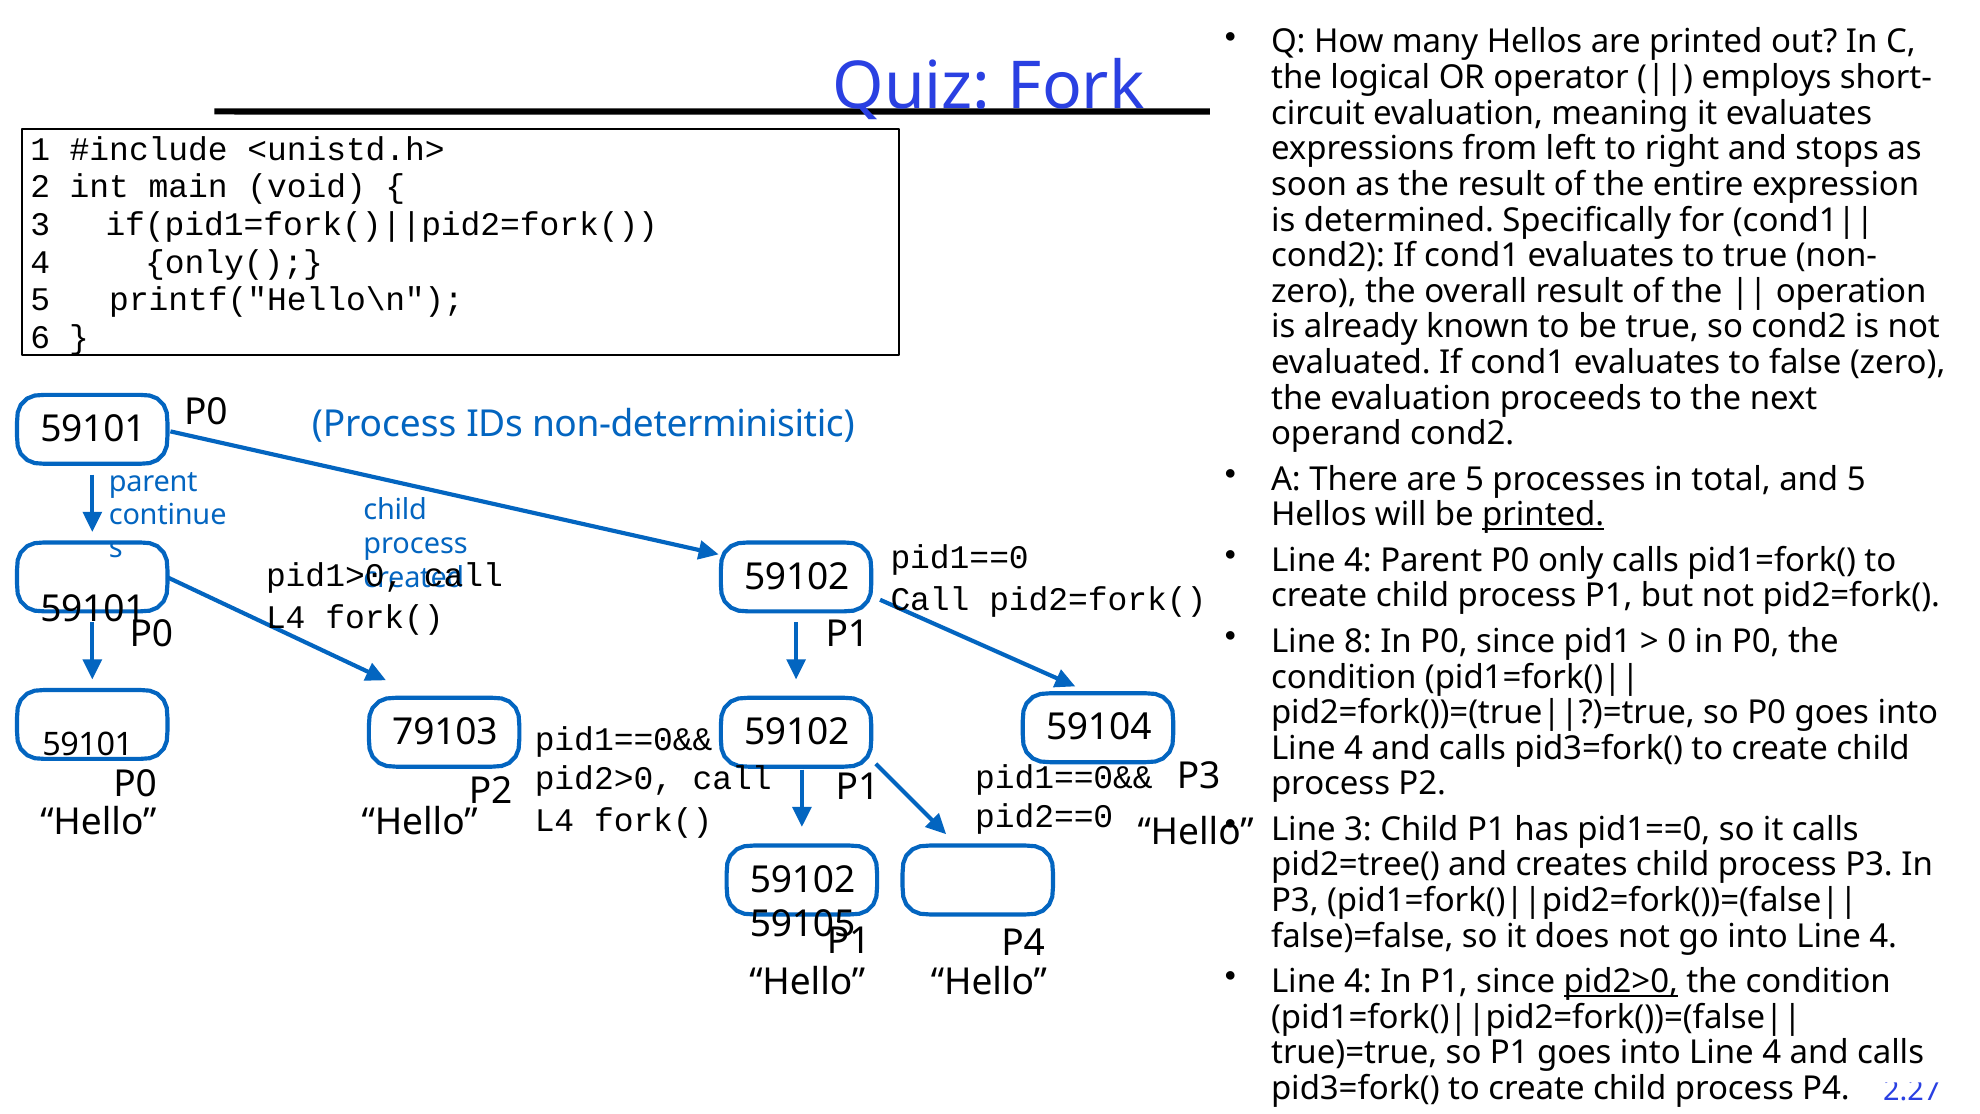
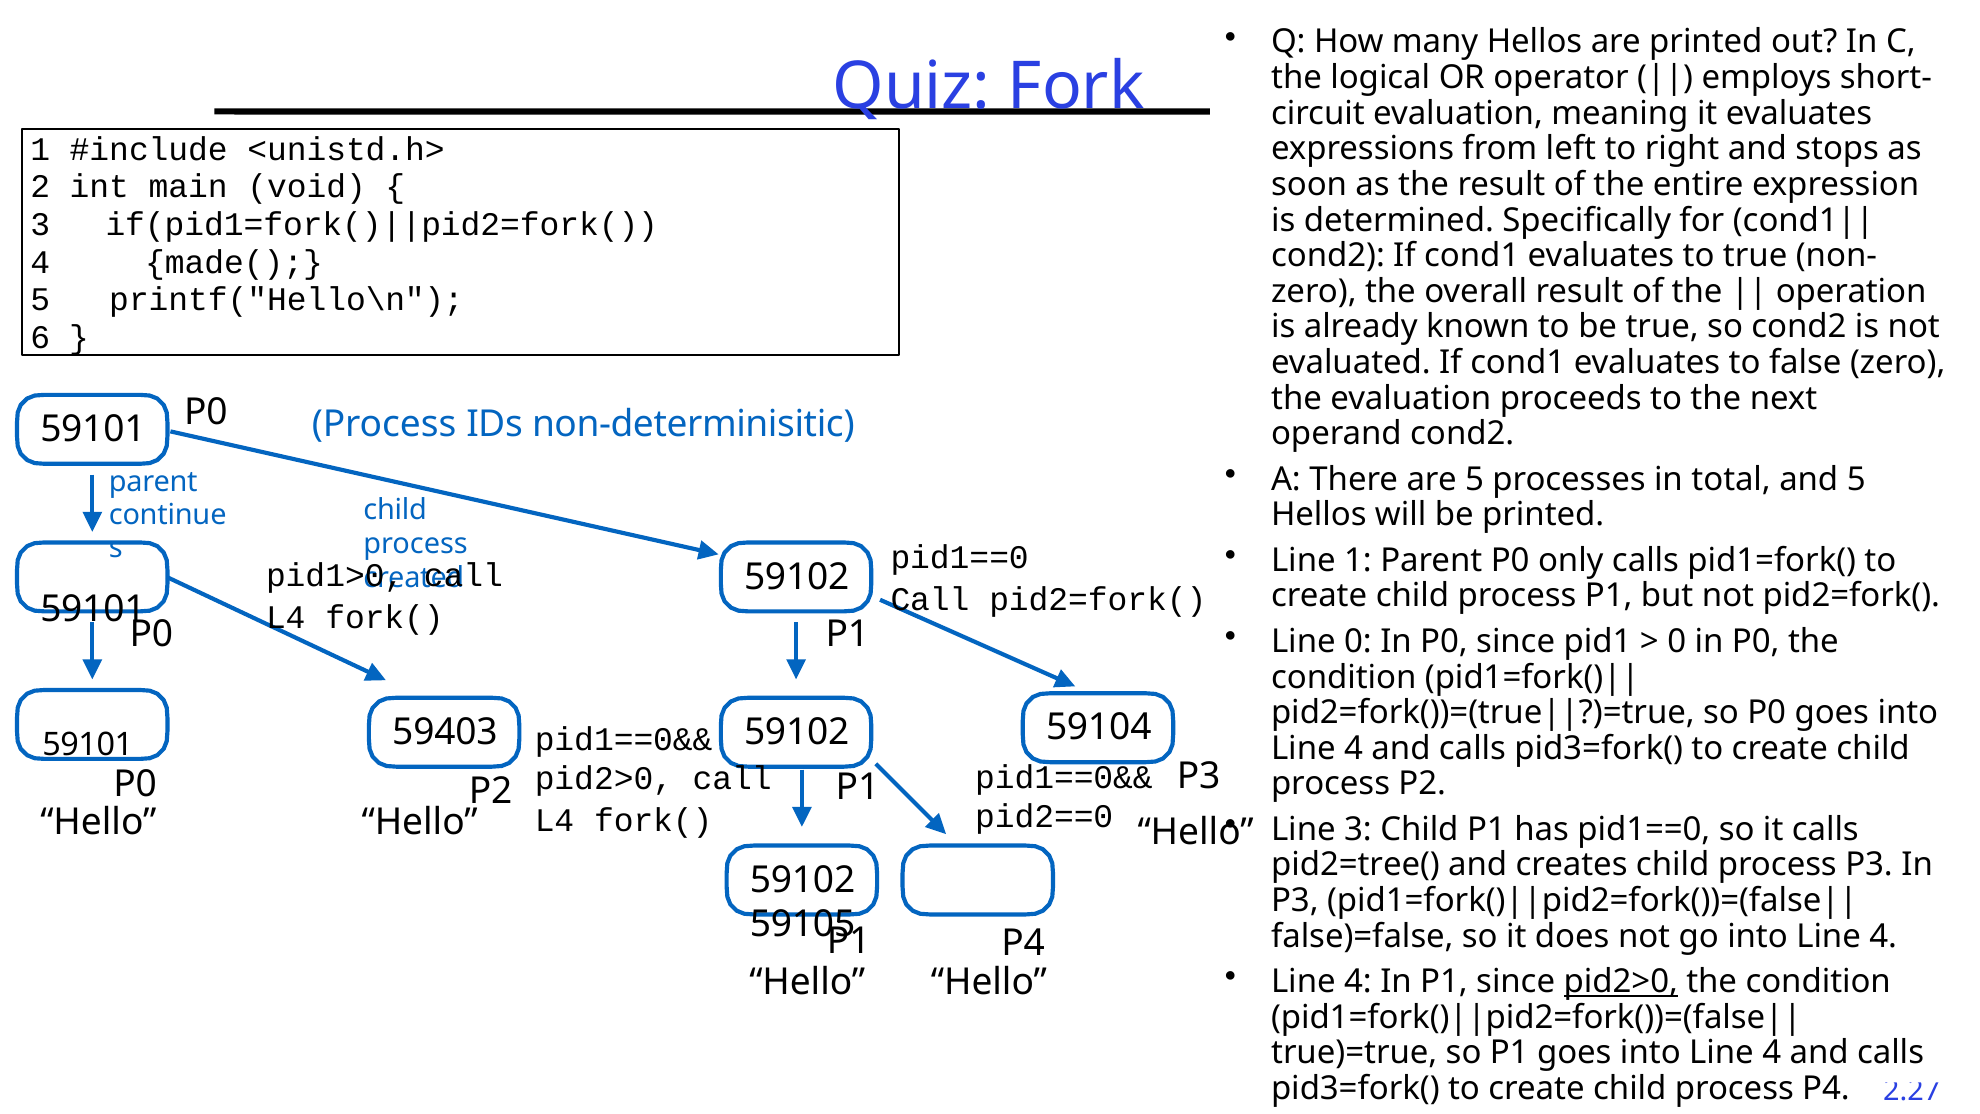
only(: only( -> made(
printed at (1543, 515) underline: present -> none
4 at (1358, 560): 4 -> 1
Line 8: 8 -> 0
79103: 79103 -> 59403
